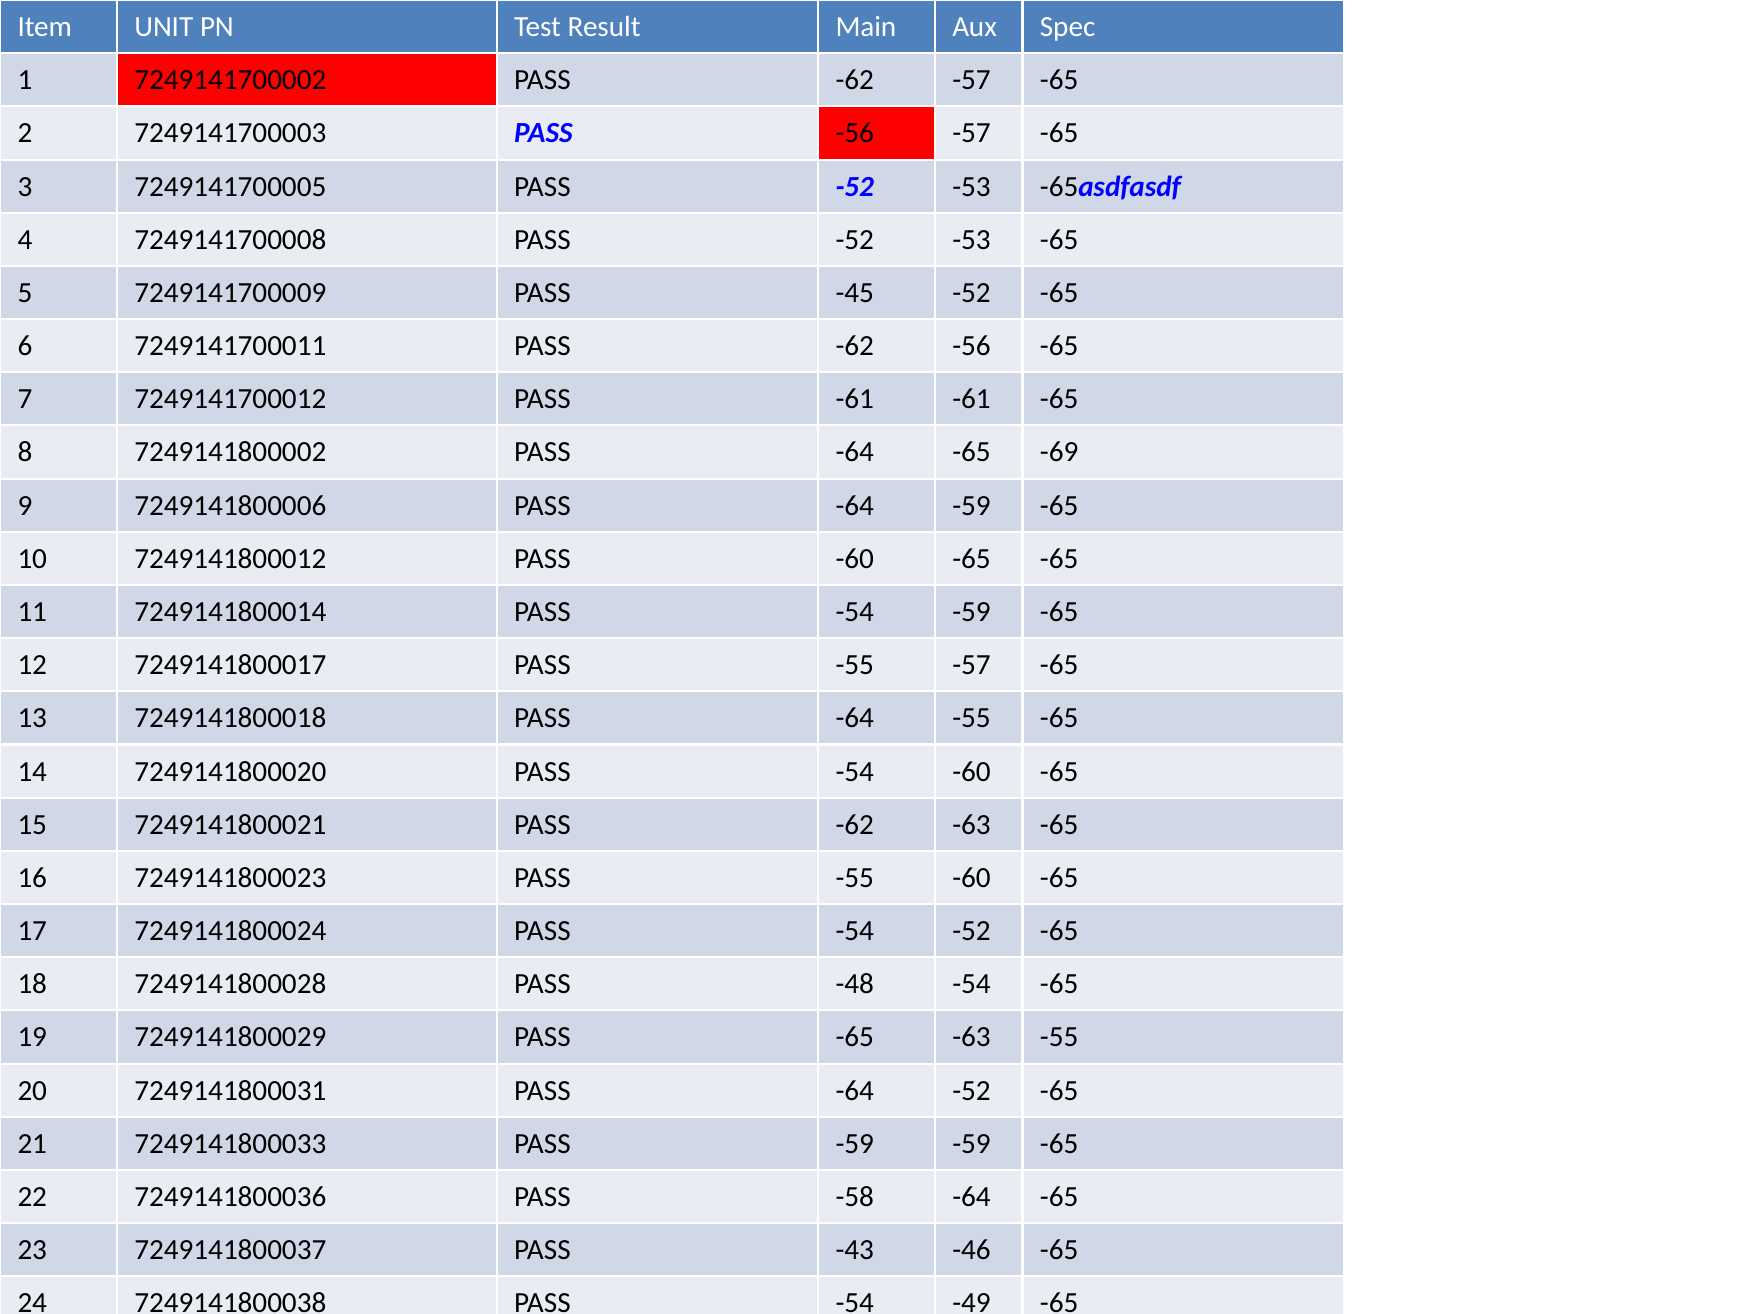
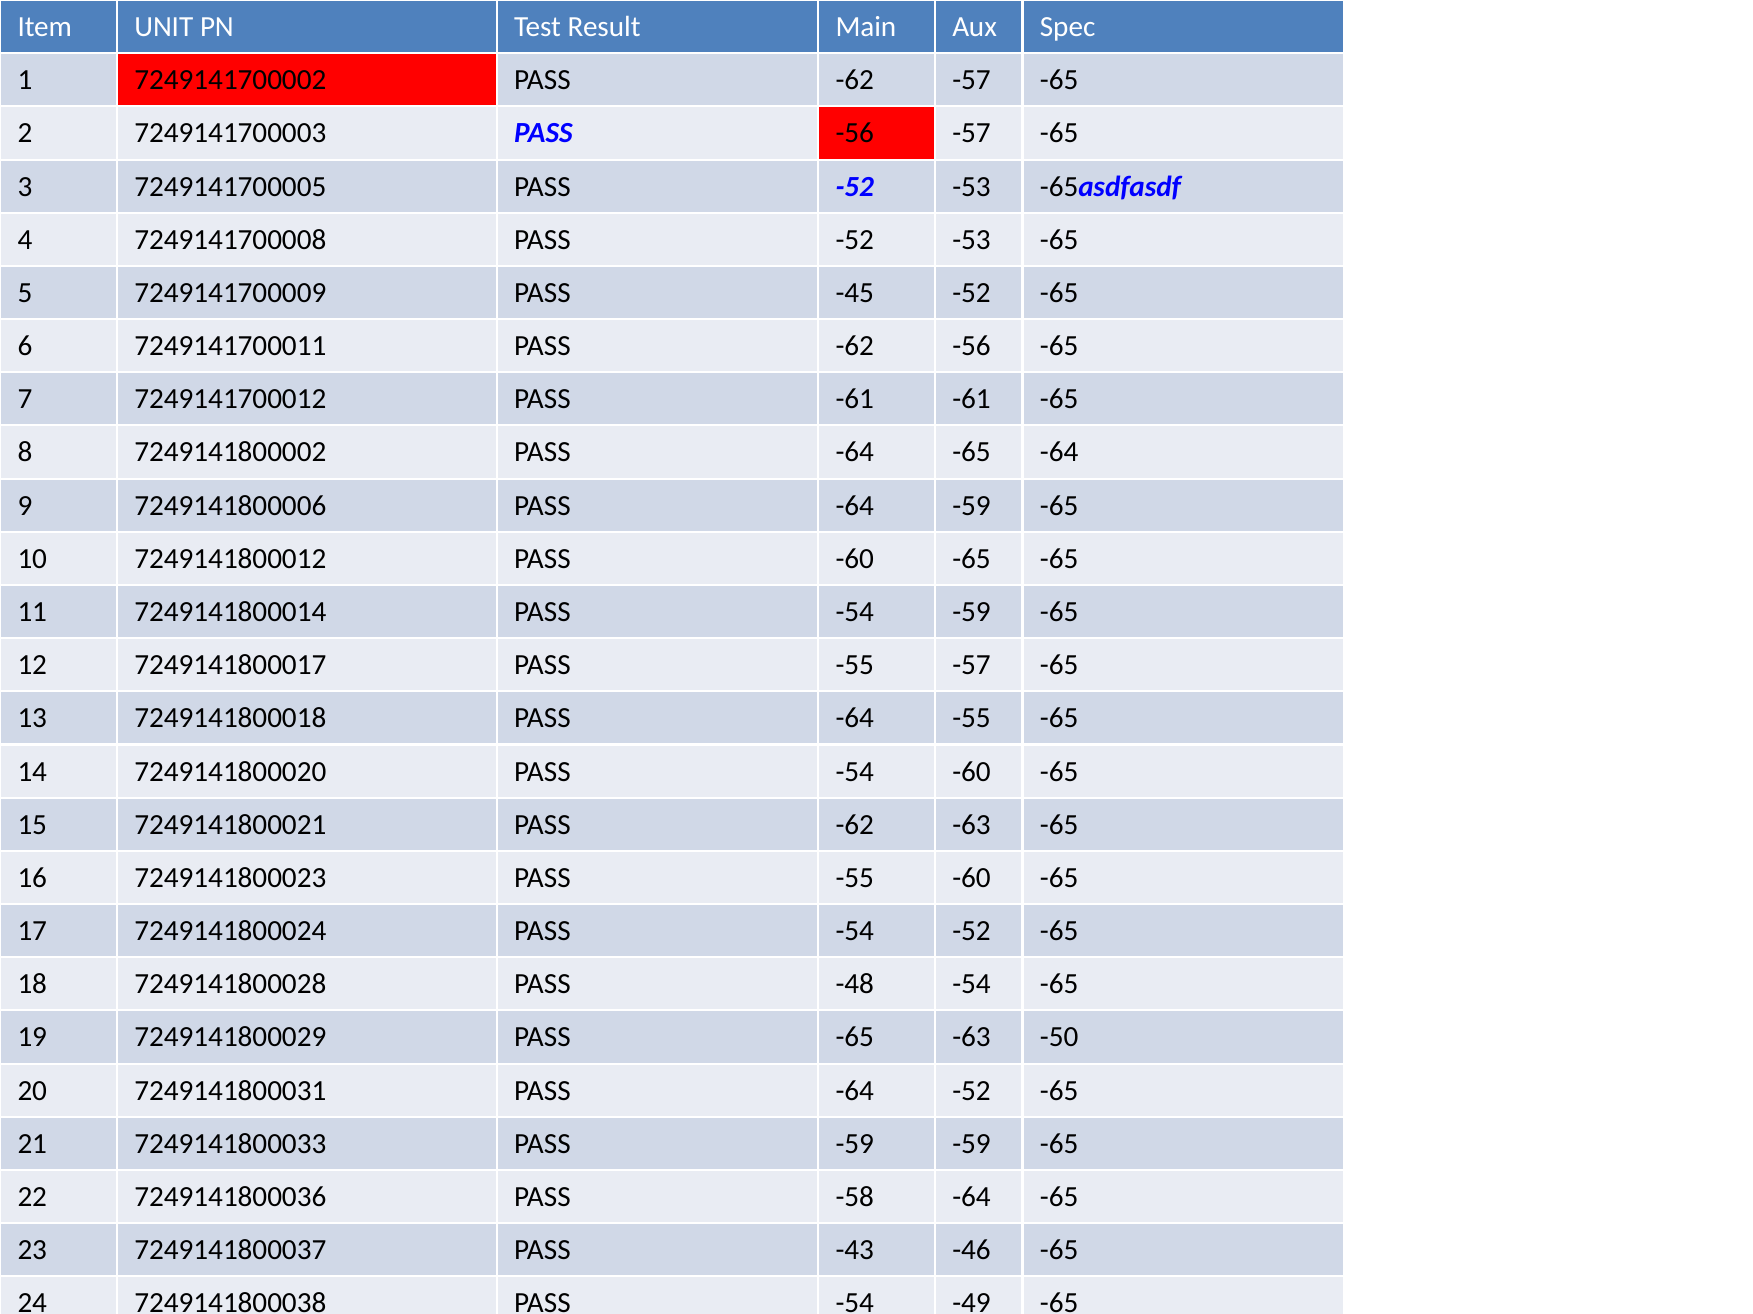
-65 -69: -69 -> -64
-63 -55: -55 -> -50
